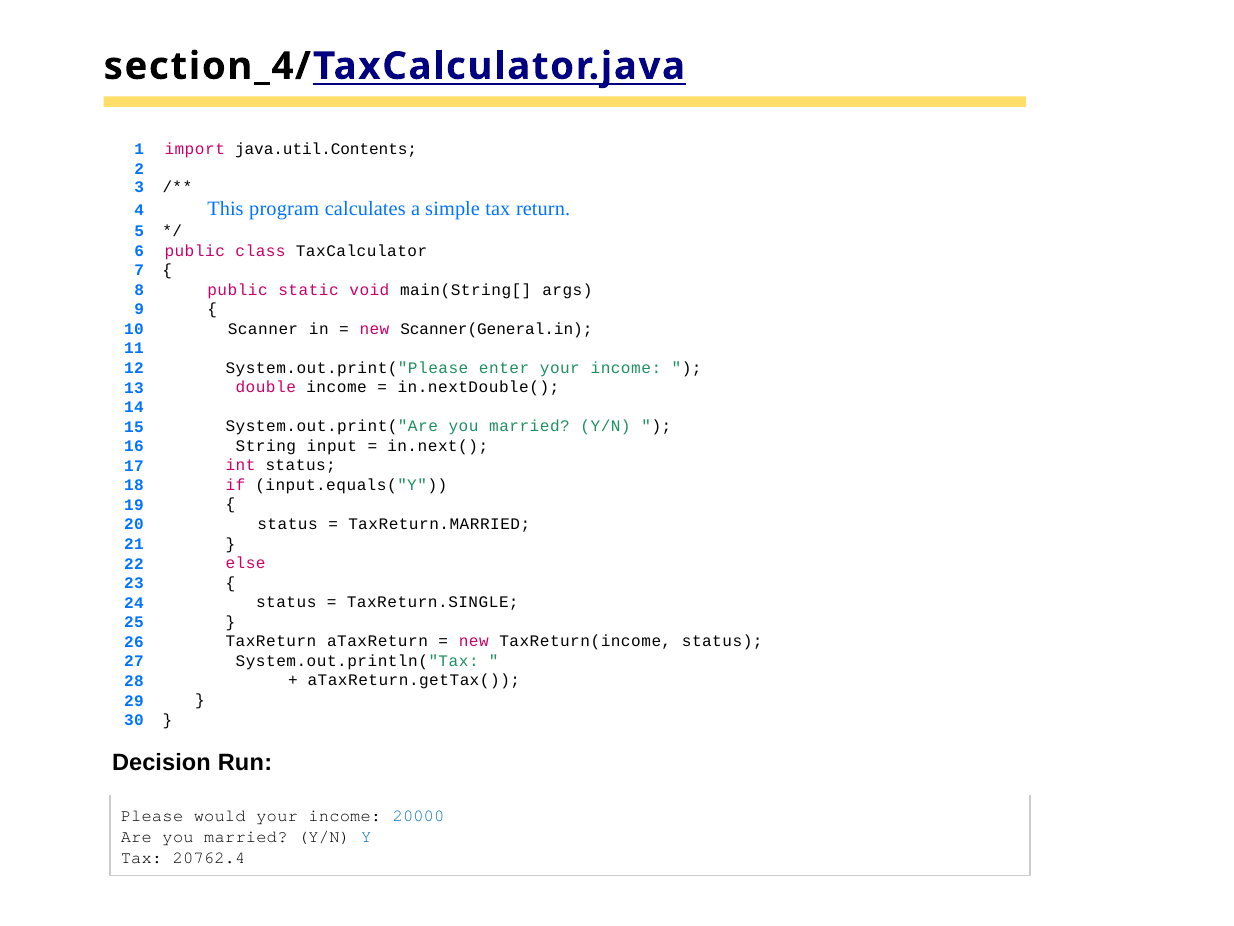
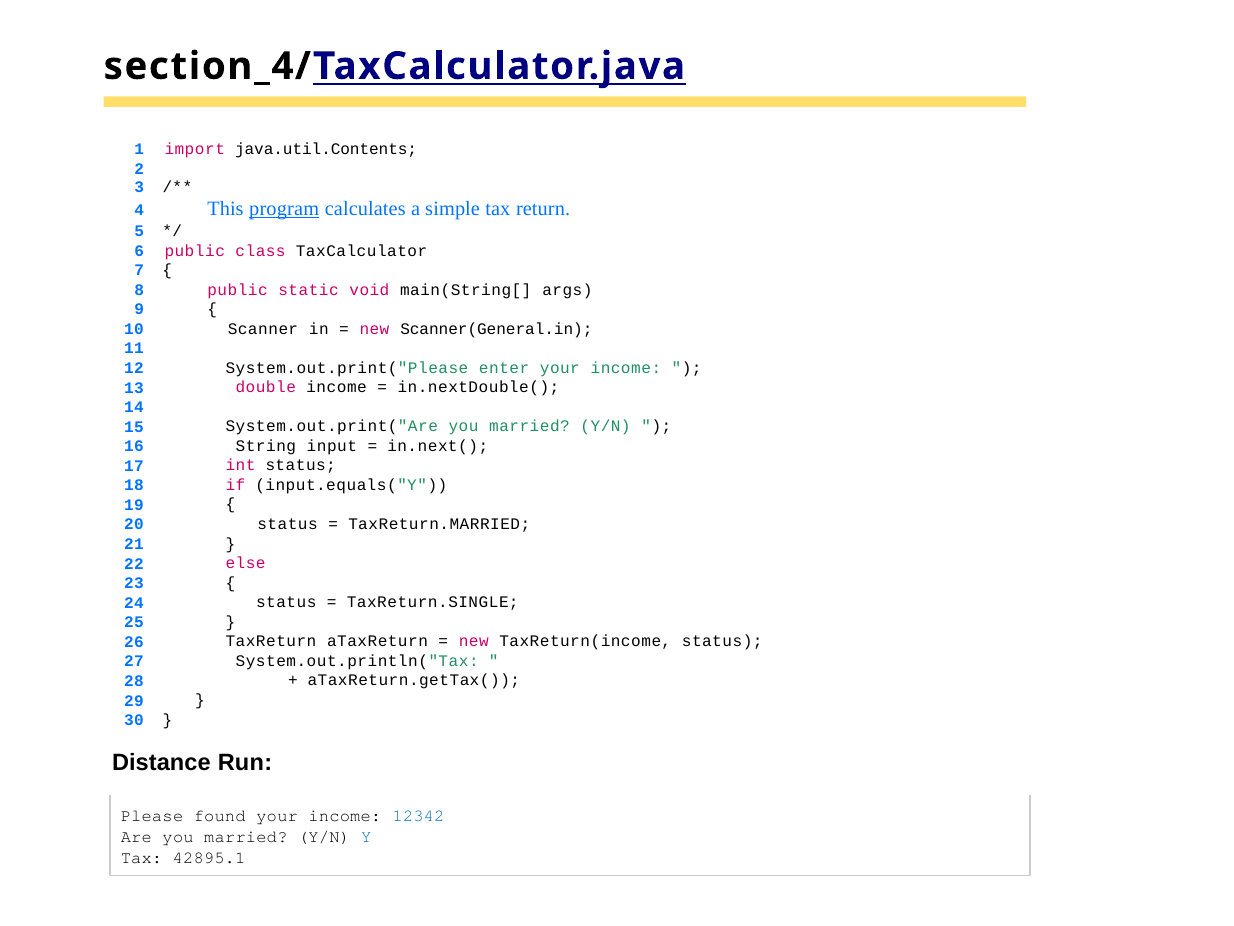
program underline: none -> present
Decision: Decision -> Distance
would: would -> found
20000: 20000 -> 12342
20762.4: 20762.4 -> 42895.1
